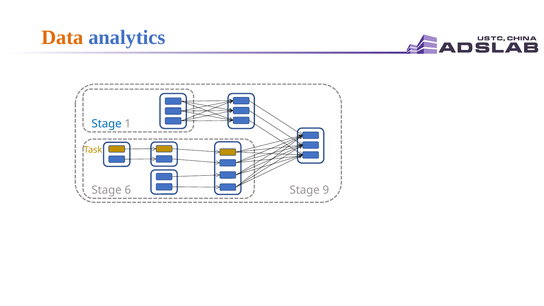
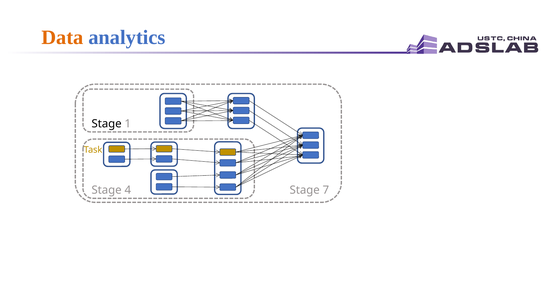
Stage at (107, 124) colour: blue -> black
6: 6 -> 4
9: 9 -> 7
